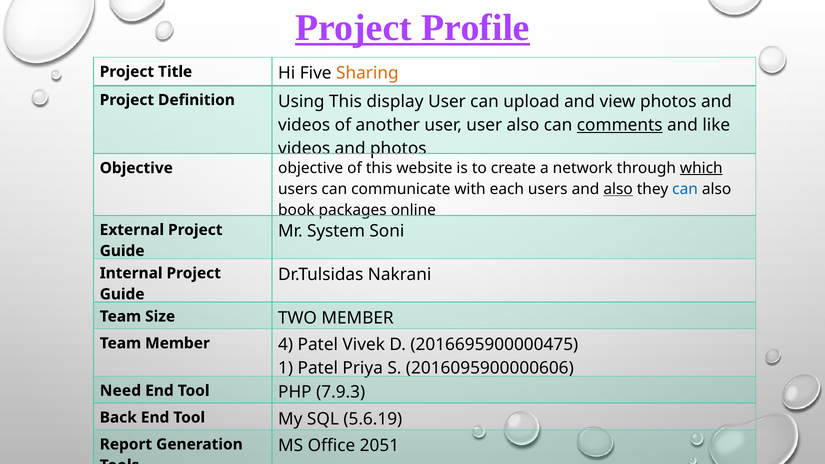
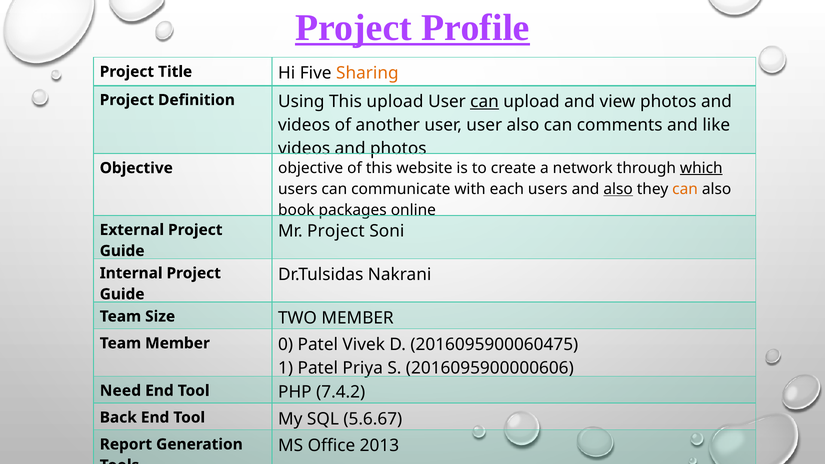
This display: display -> upload
can at (485, 101) underline: none -> present
comments underline: present -> none
can at (685, 189) colour: blue -> orange
Mr System: System -> Project
Member 4: 4 -> 0
2016695900000475: 2016695900000475 -> 2016095900060475
7.9.3: 7.9.3 -> 7.4.2
5.6.19: 5.6.19 -> 5.6.67
2051: 2051 -> 2013
